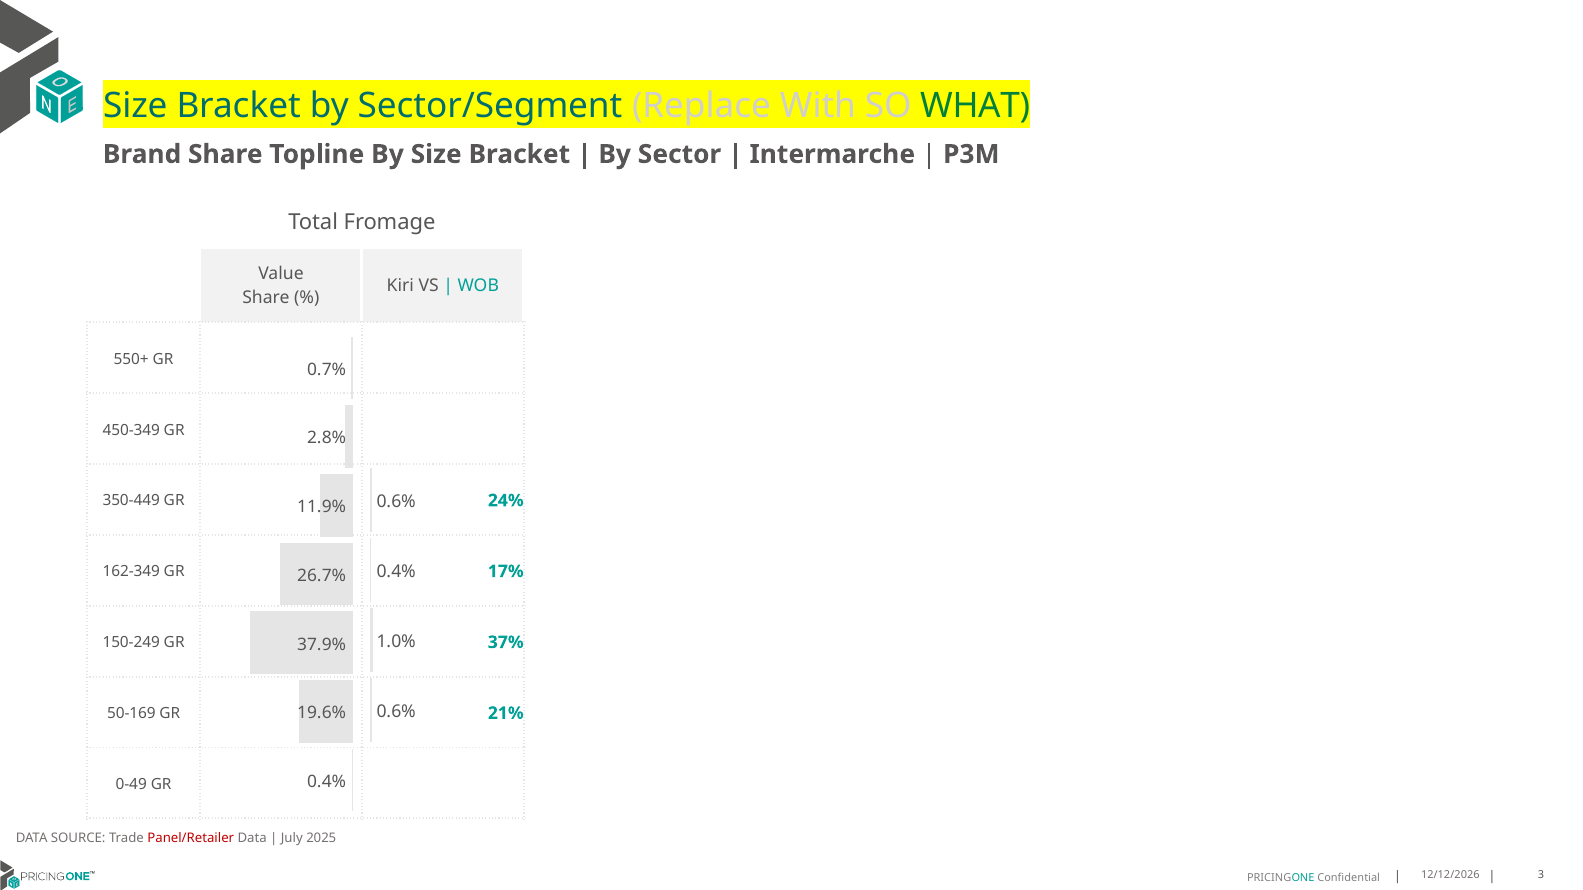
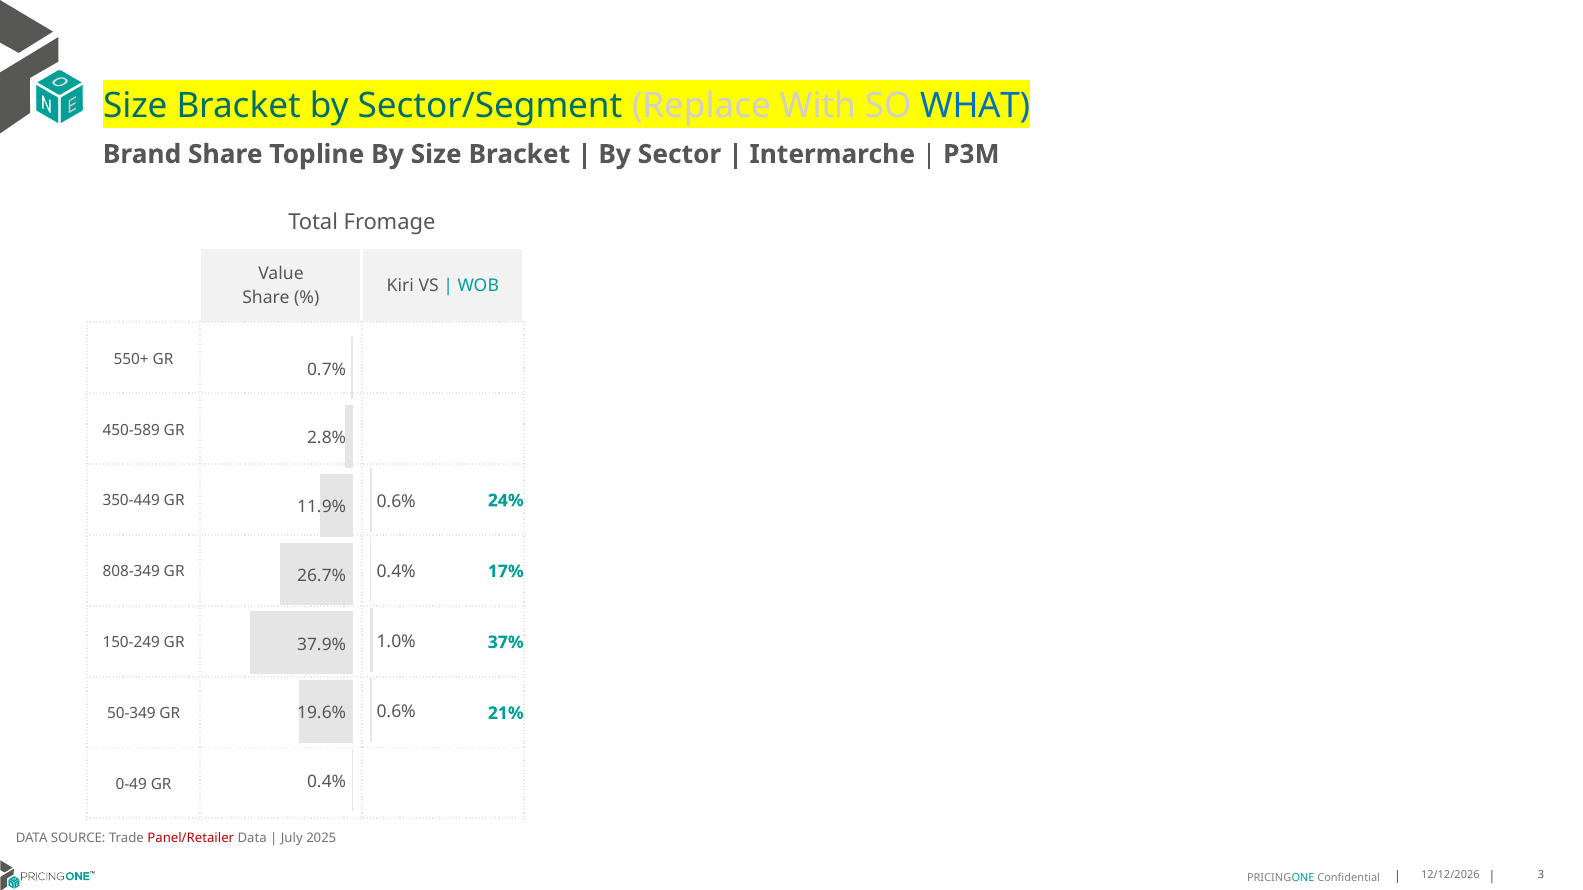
WHAT colour: green -> blue
450-349: 450-349 -> 450-589
162-349: 162-349 -> 808-349
50-169: 50-169 -> 50-349
